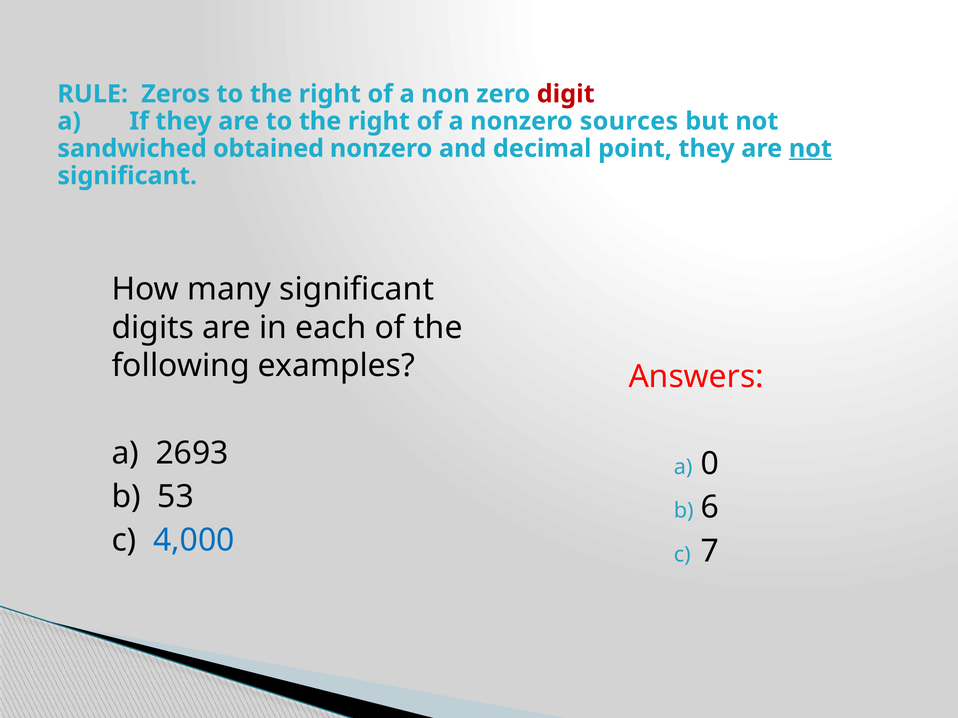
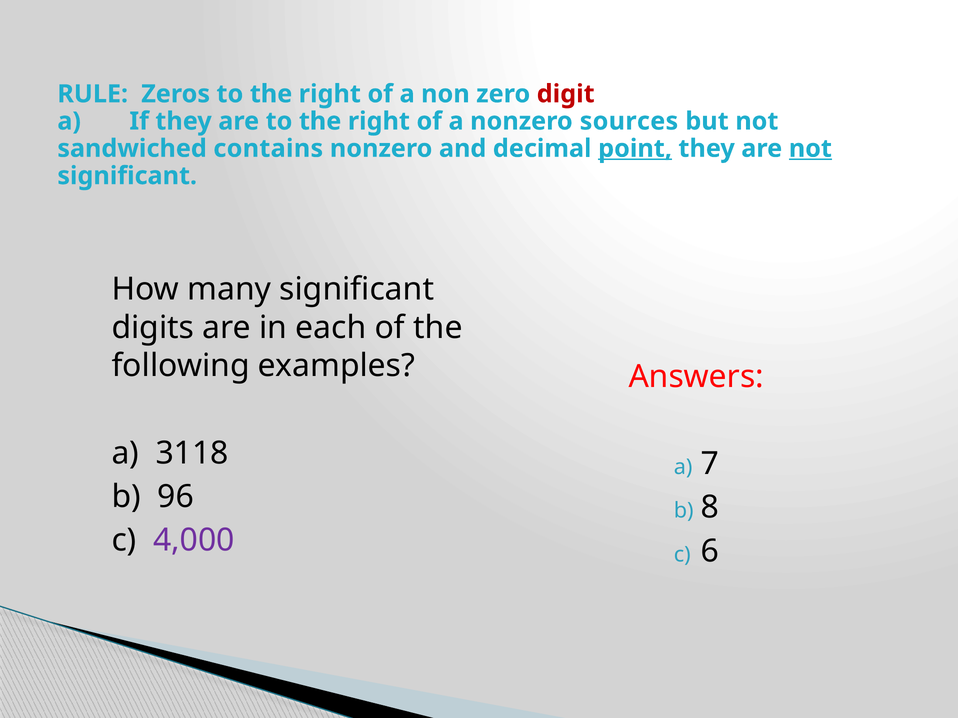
obtained: obtained -> contains
point underline: none -> present
2693: 2693 -> 3118
0: 0 -> 7
53: 53 -> 96
6: 6 -> 8
4,000 colour: blue -> purple
7: 7 -> 6
